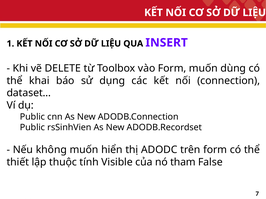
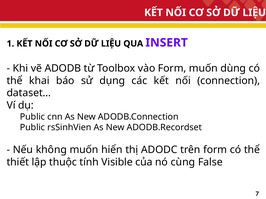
DELETE: DELETE -> ADODB
tham: tham -> cùng
